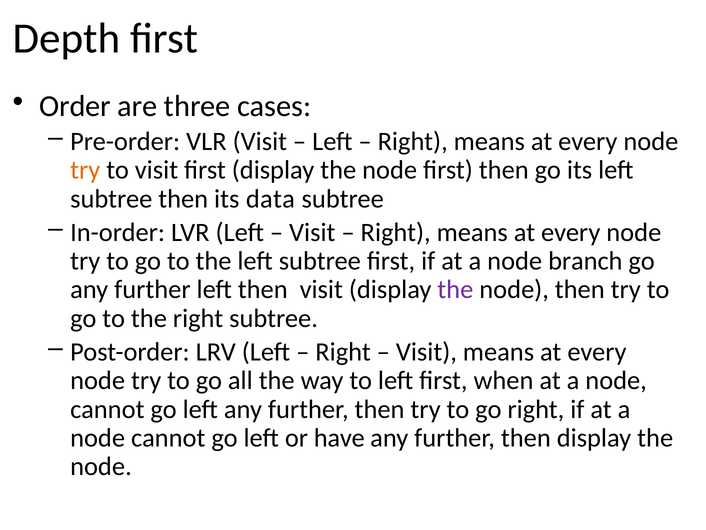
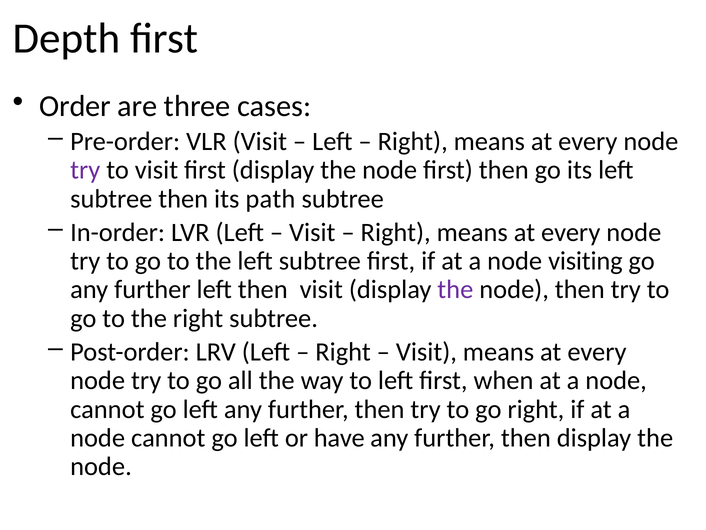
try at (85, 170) colour: orange -> purple
data: data -> path
branch: branch -> visiting
